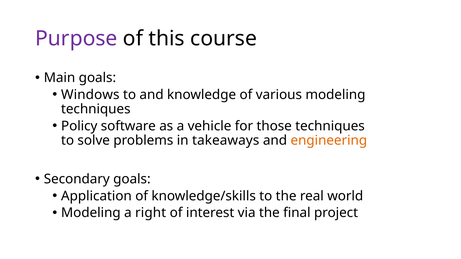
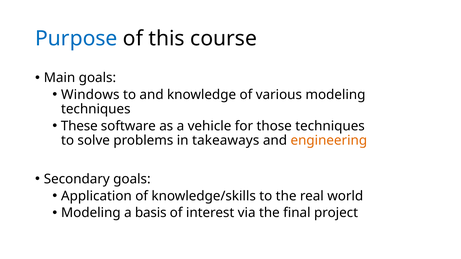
Purpose colour: purple -> blue
Policy: Policy -> These
right: right -> basis
